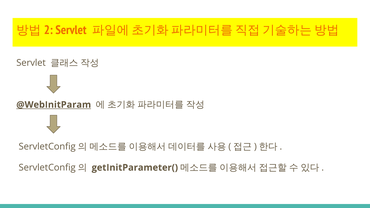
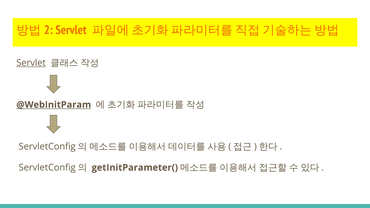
Servlet at (31, 63) underline: none -> present
